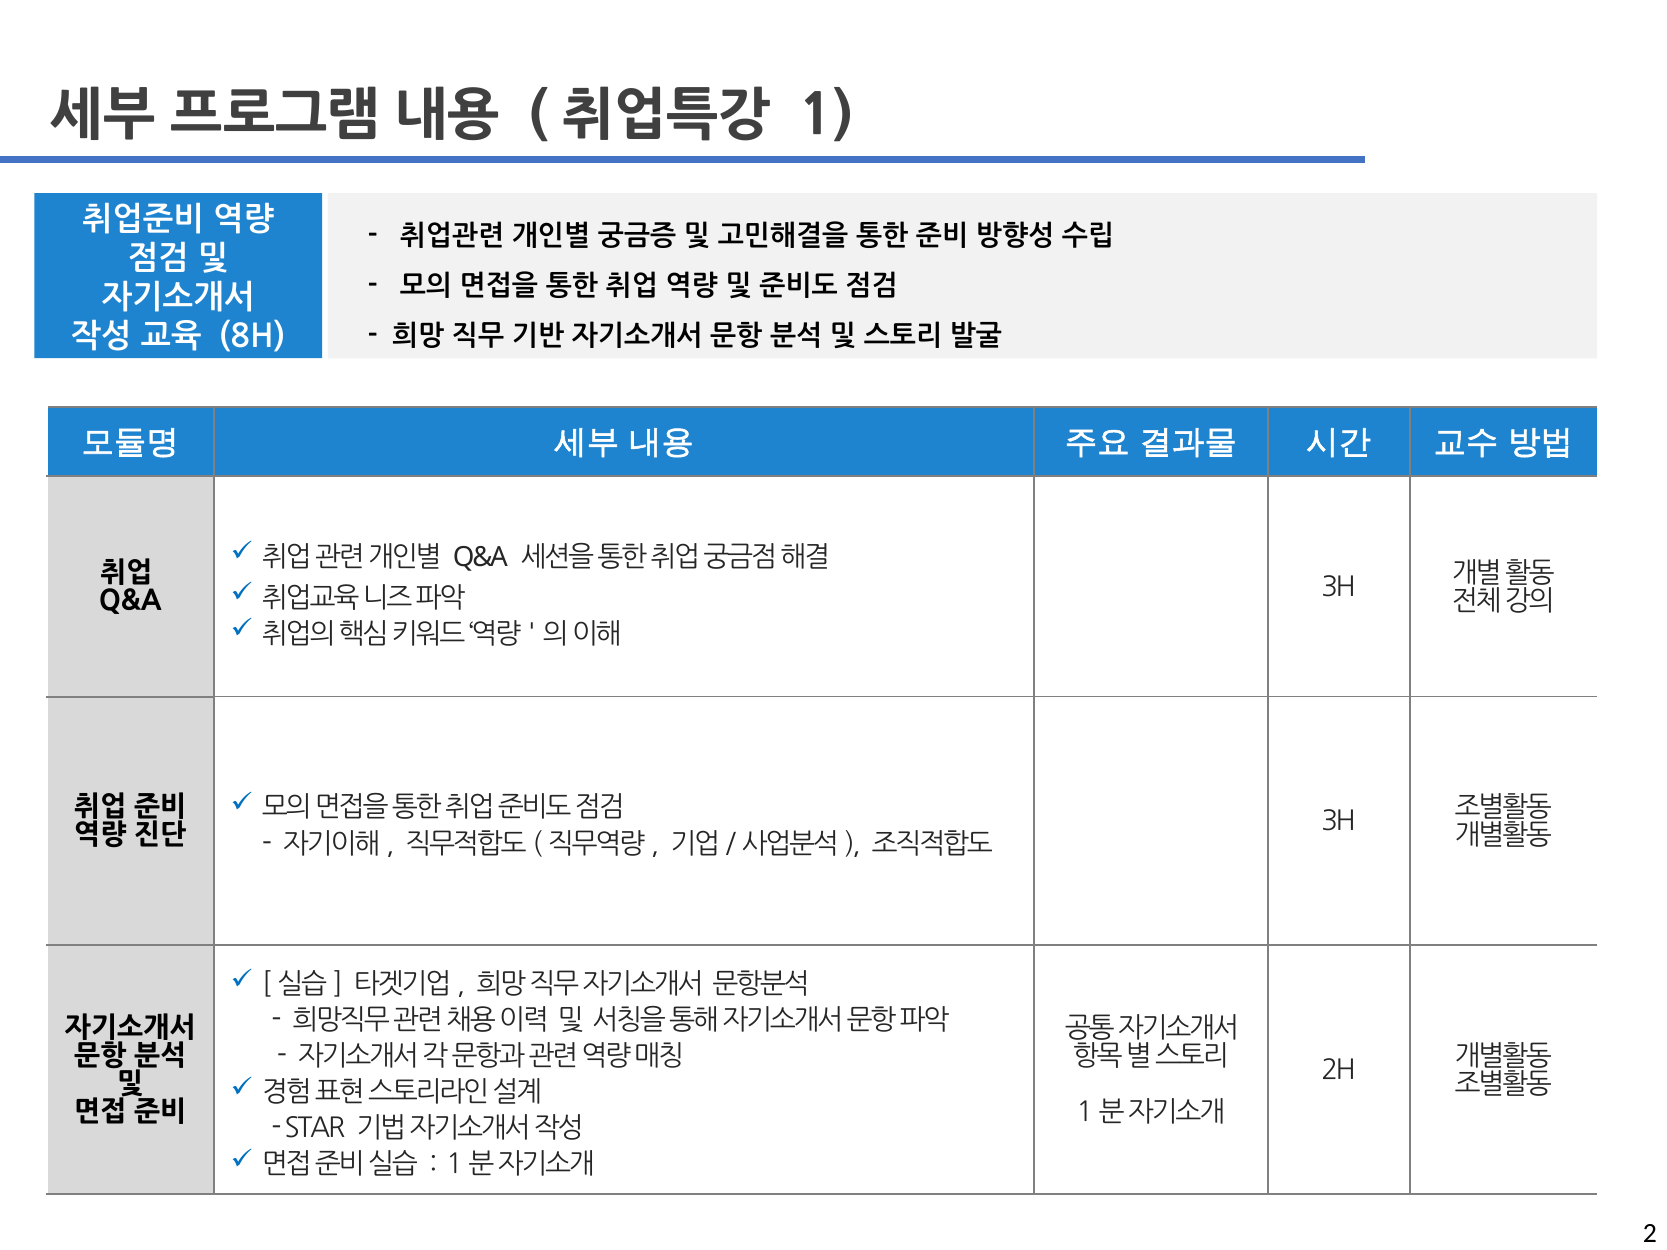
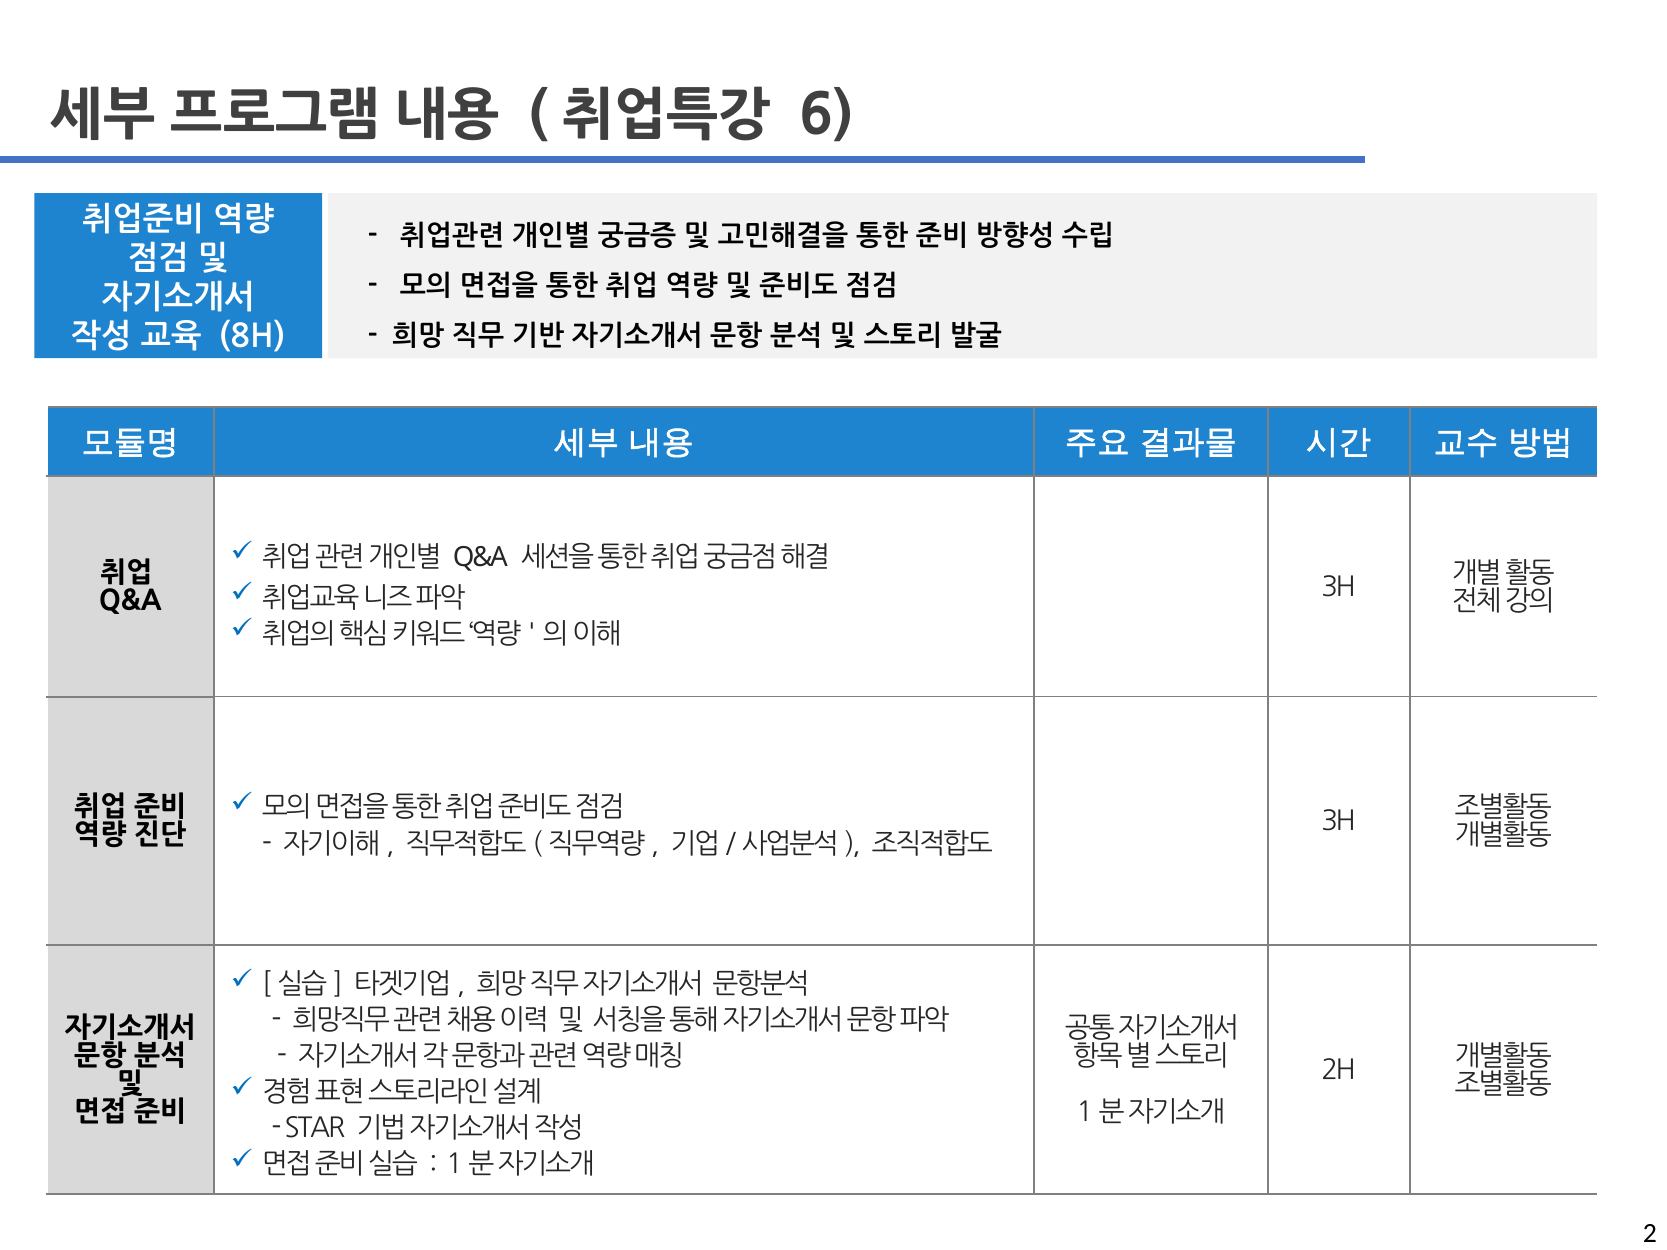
1: 1 -> 6
